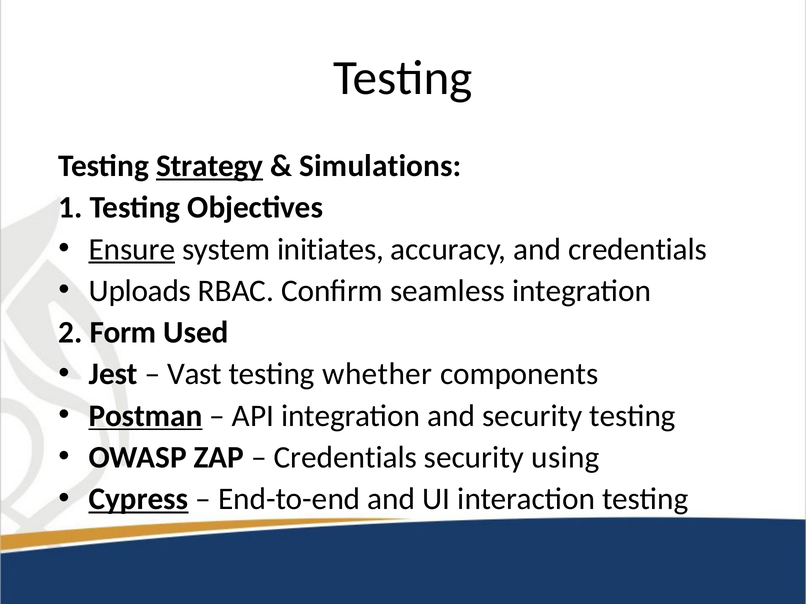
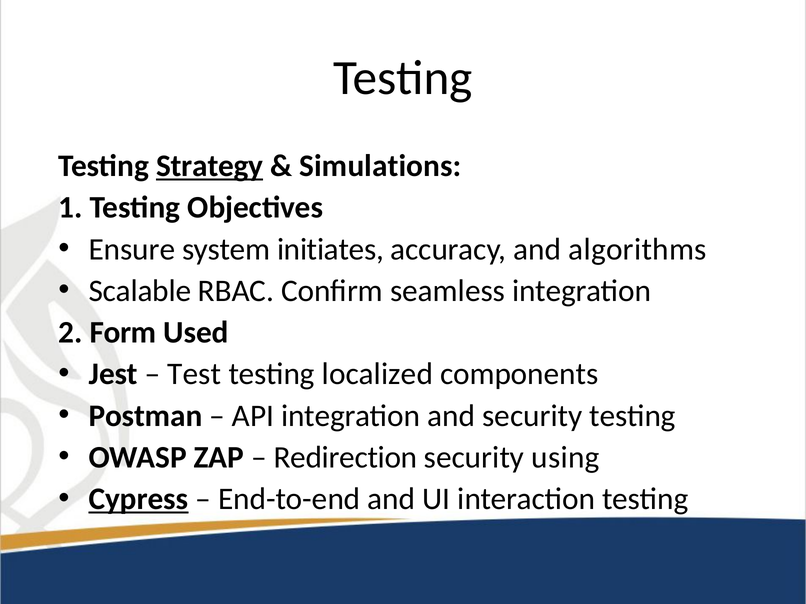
Ensure underline: present -> none
and credentials: credentials -> algorithms
Uploads: Uploads -> Scalable
Vast: Vast -> Test
whether: whether -> localized
Postman underline: present -> none
Credentials at (345, 458): Credentials -> Redirection
